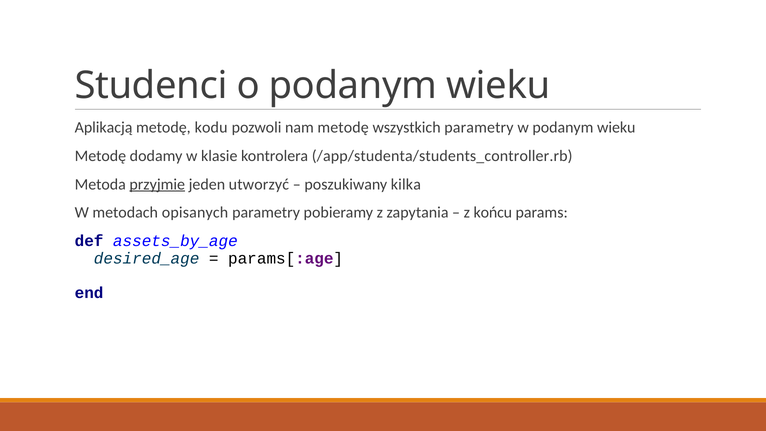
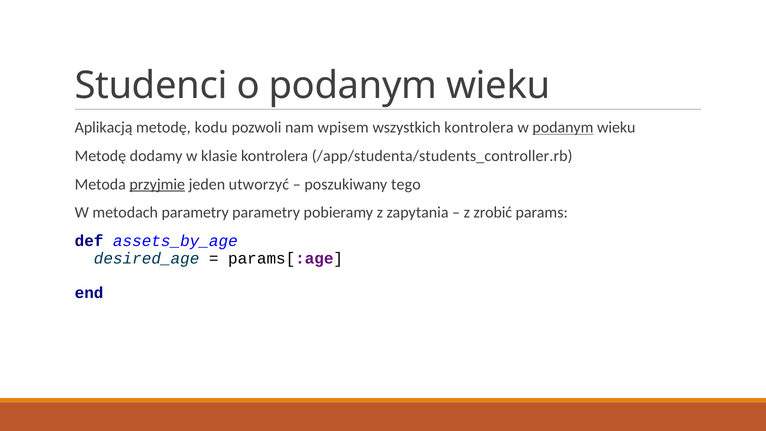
nam metodę: metodę -> wpisem
wszystkich parametry: parametry -> kontrolera
podanym at (563, 127) underline: none -> present
kilka: kilka -> tego
metodach opisanych: opisanych -> parametry
końcu: końcu -> zrobić
